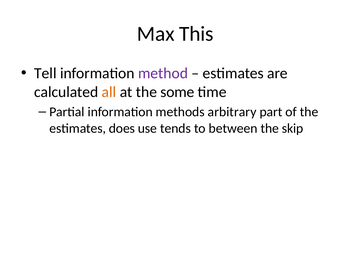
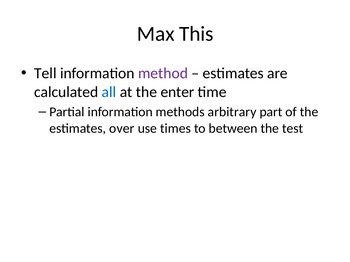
all colour: orange -> blue
some: some -> enter
does: does -> over
tends: tends -> times
skip: skip -> test
